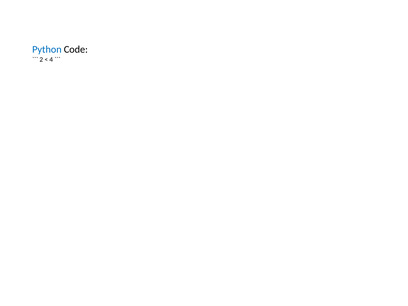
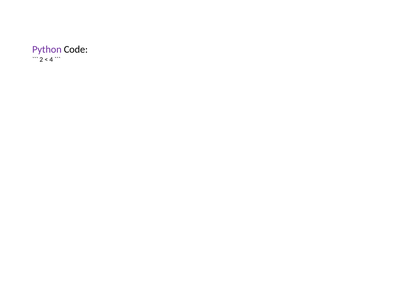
Python colour: blue -> purple
